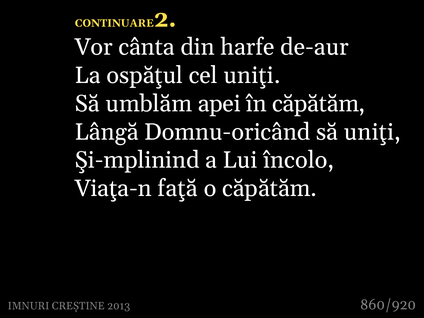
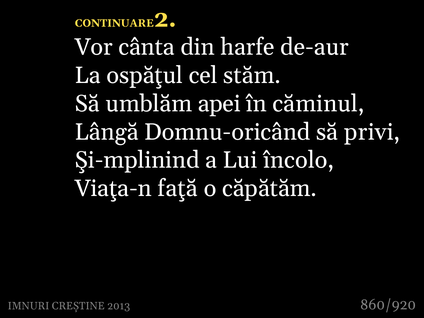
cel uniţi: uniţi -> stăm
în căpătăm: căpătăm -> căminul
să uniţi: uniţi -> privi
